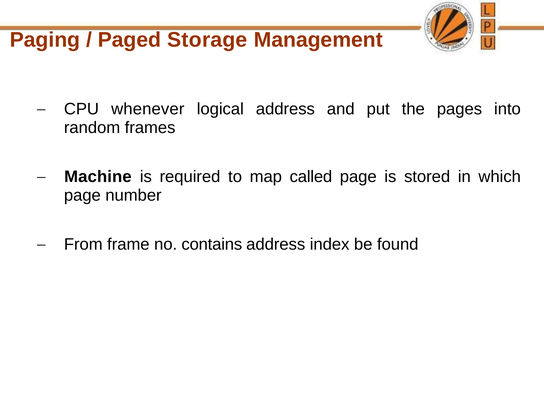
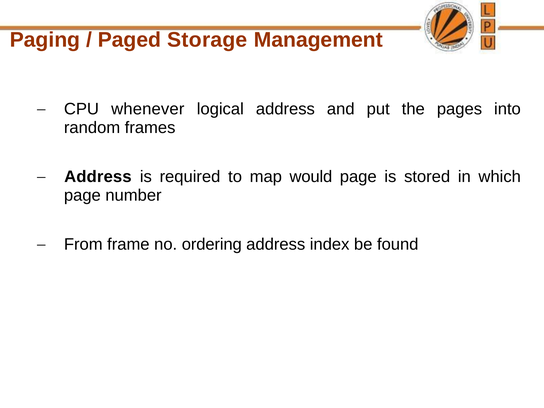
Machine at (98, 177): Machine -> Address
called: called -> would
contains: contains -> ordering
